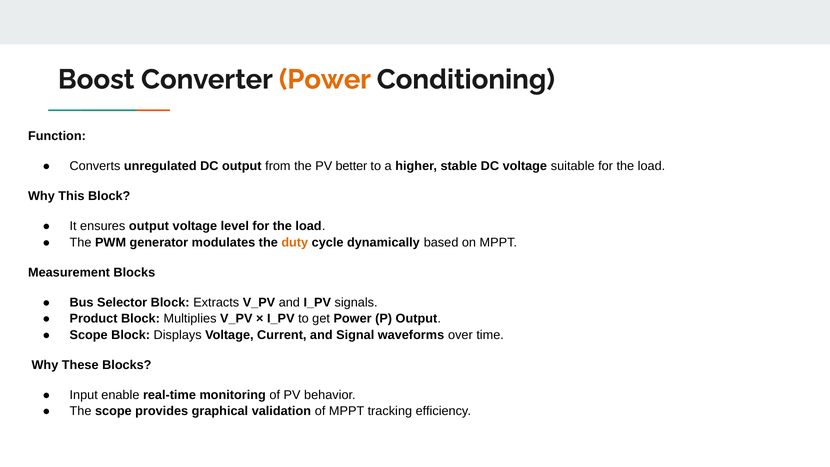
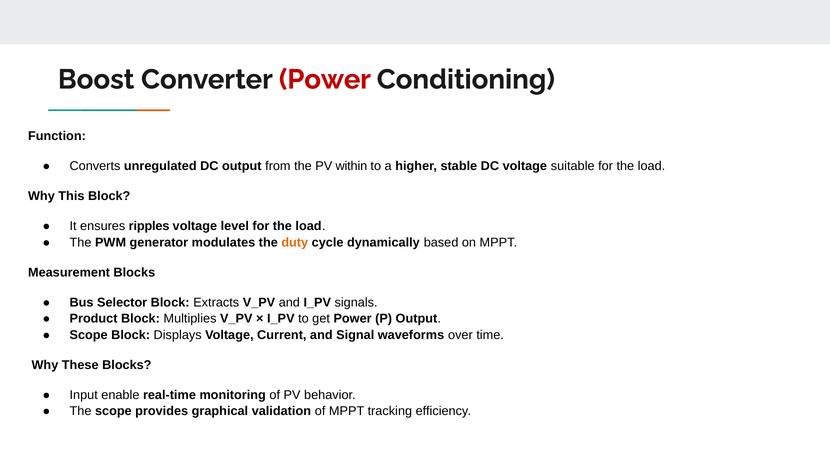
Power at (325, 79) colour: orange -> red
better: better -> within
ensures output: output -> ripples
